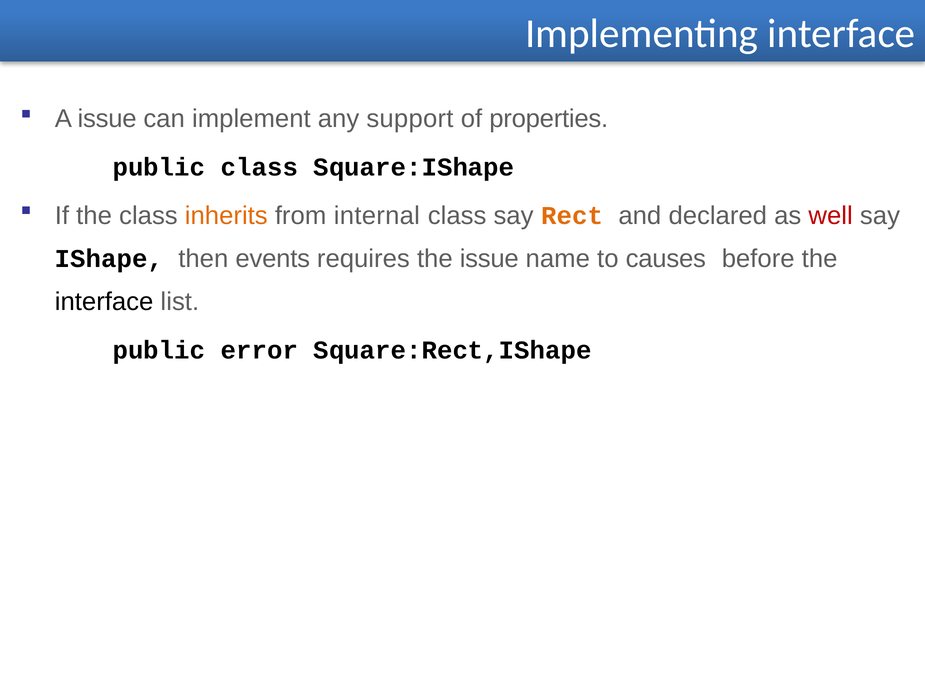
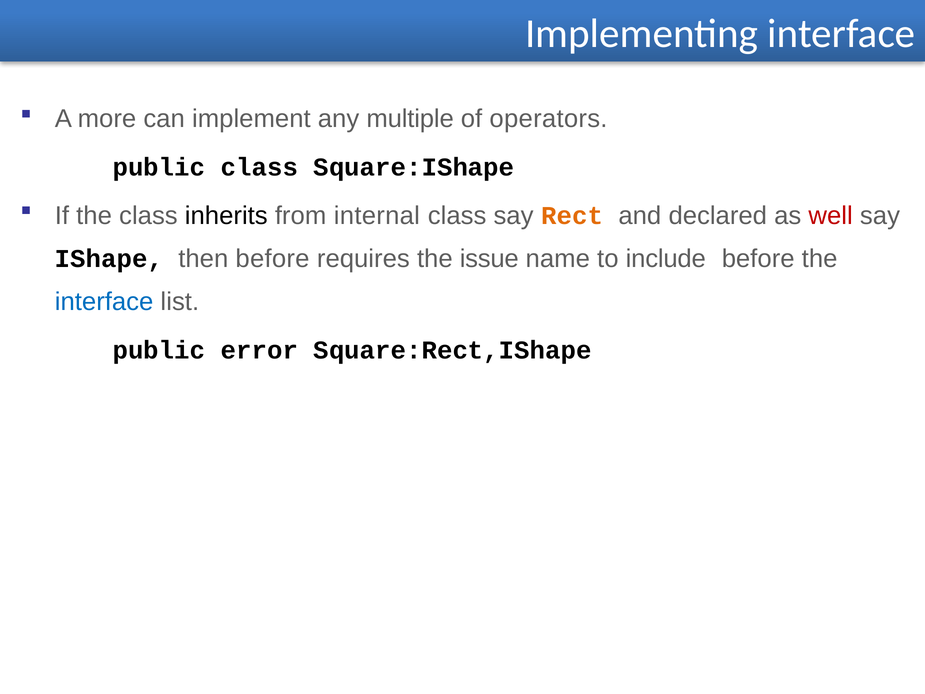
A issue: issue -> more
support: support -> multiple
properties: properties -> operators
inherits colour: orange -> black
then events: events -> before
causes: causes -> include
interface at (104, 302) colour: black -> blue
